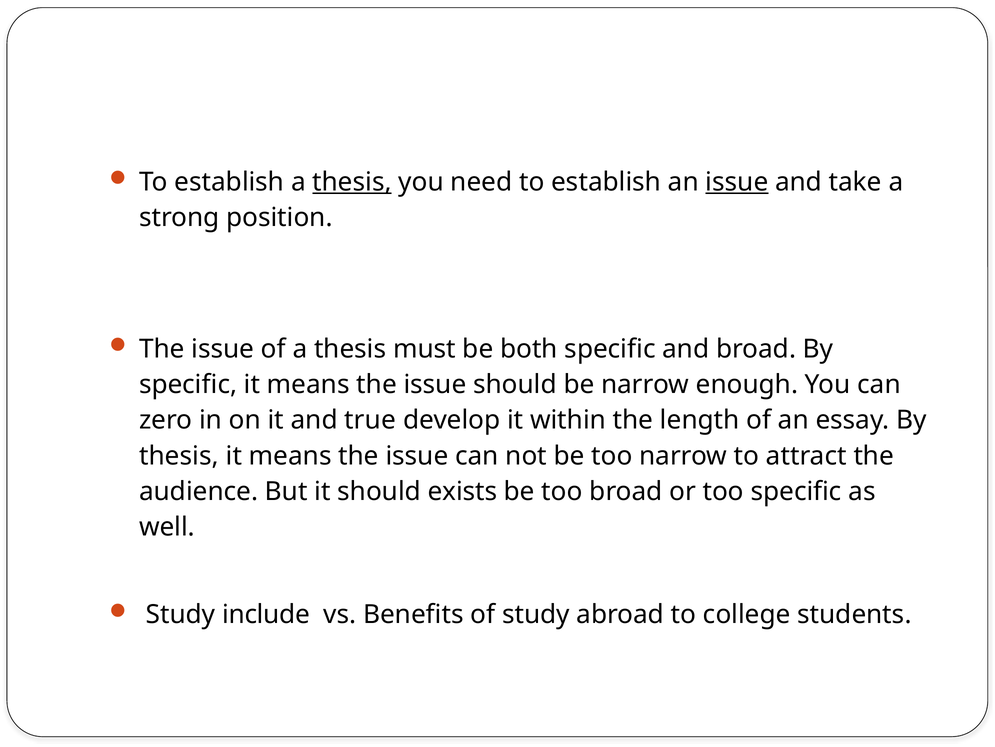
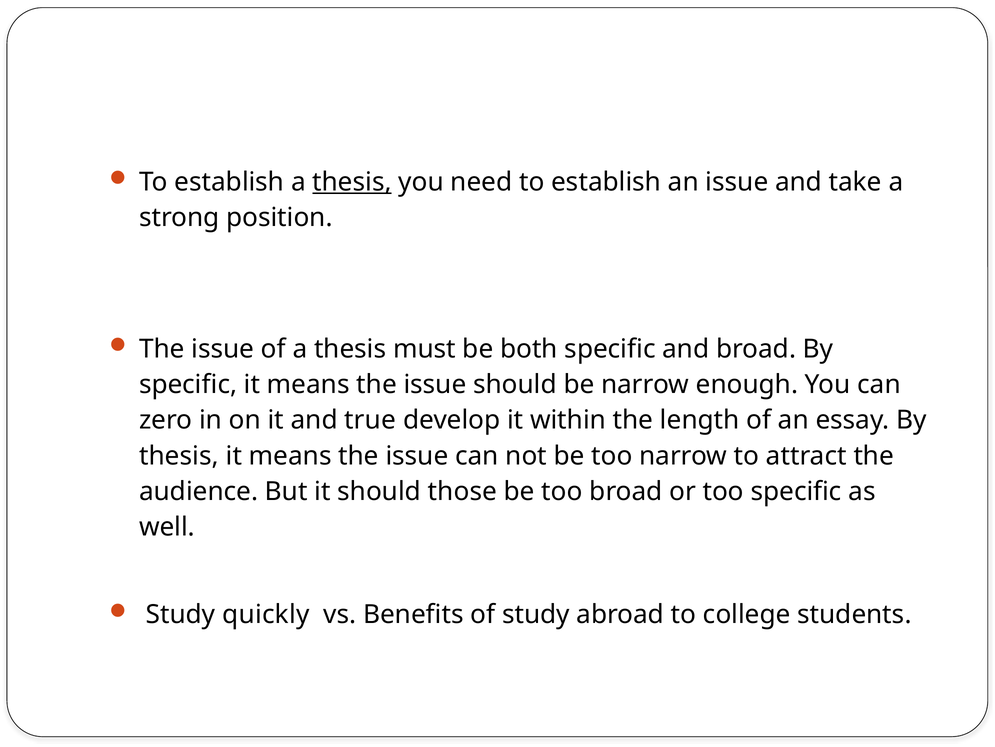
issue at (737, 182) underline: present -> none
exists: exists -> those
include: include -> quickly
